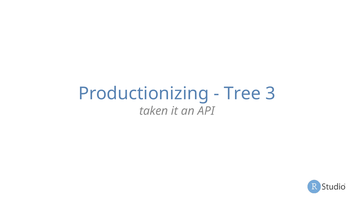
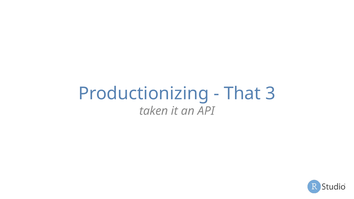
Tree: Tree -> That
